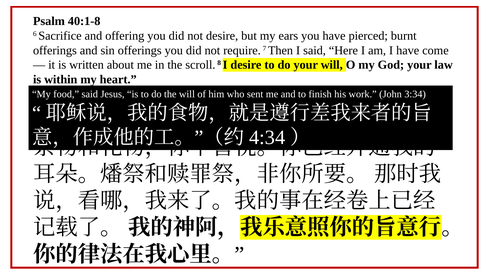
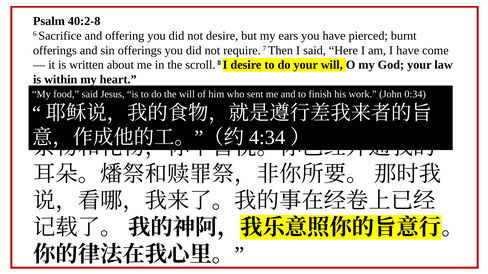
40:1-8: 40:1-8 -> 40:2-8
3:34: 3:34 -> 0:34
